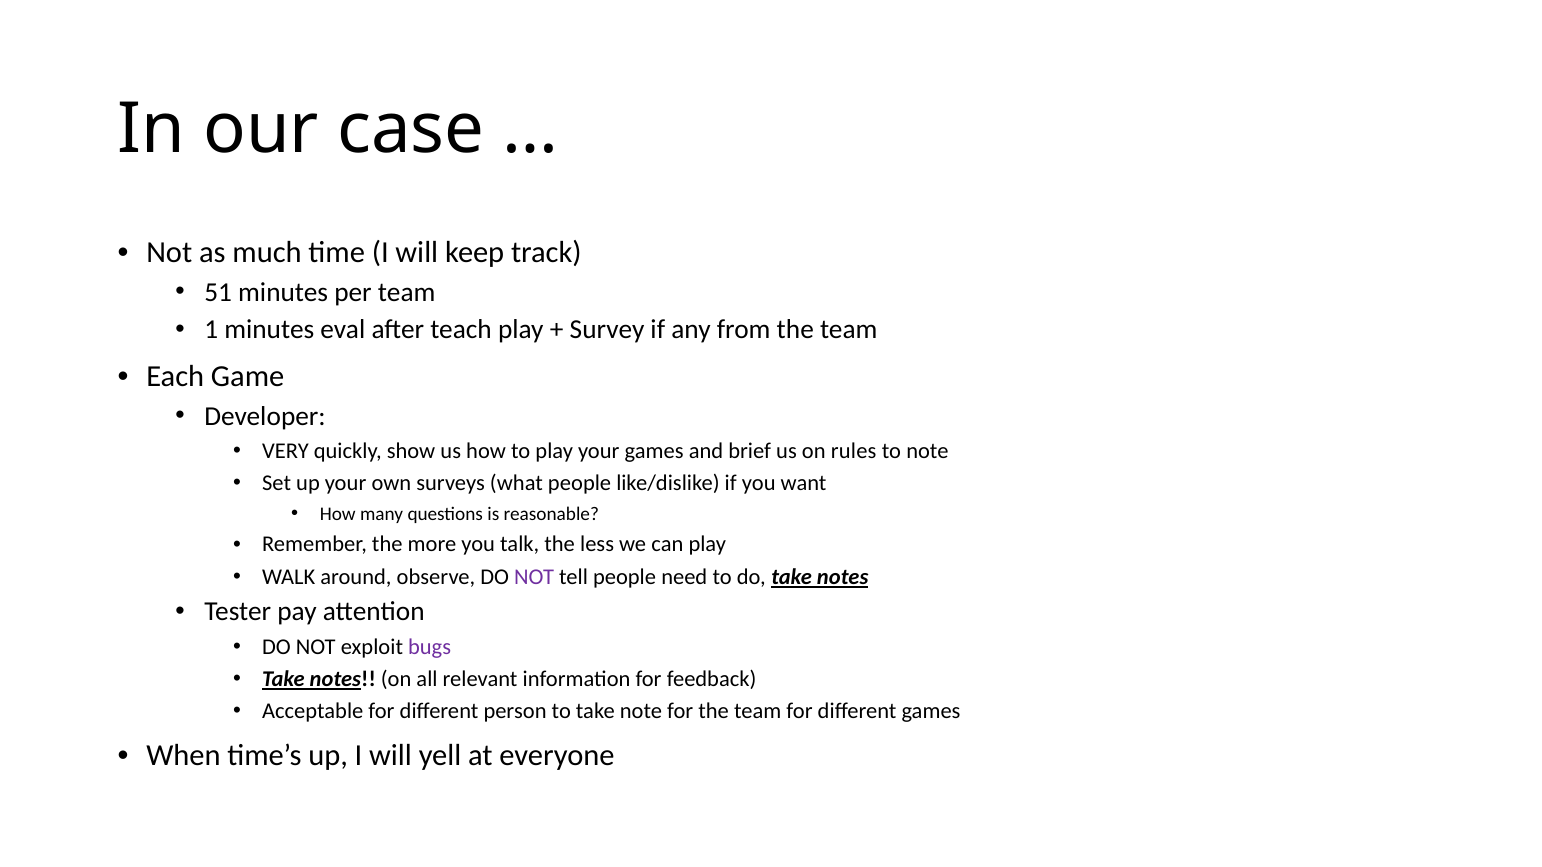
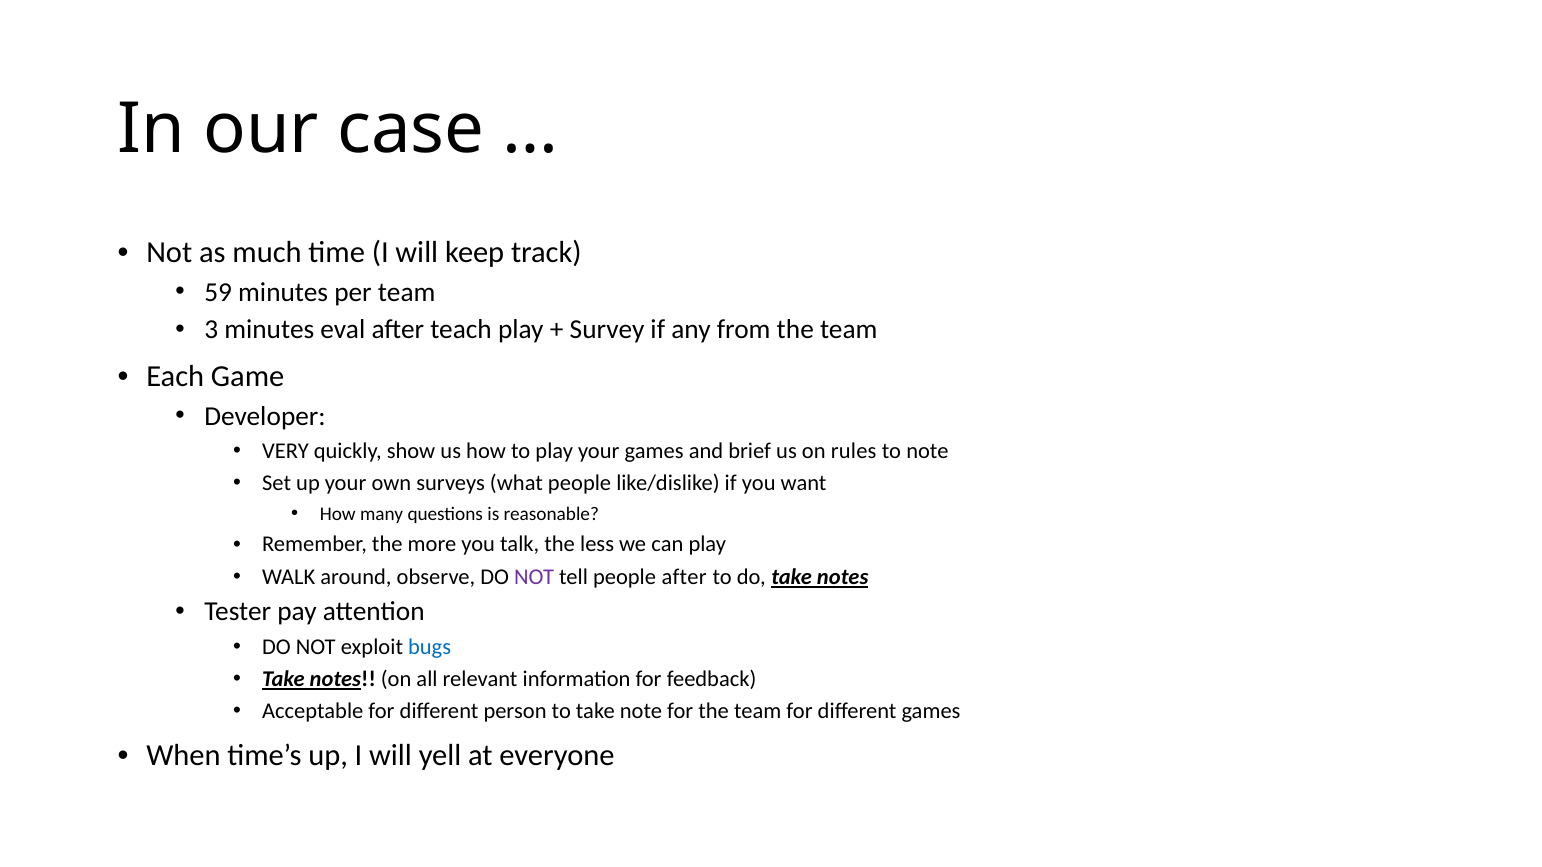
51: 51 -> 59
1: 1 -> 3
people need: need -> after
bugs colour: purple -> blue
